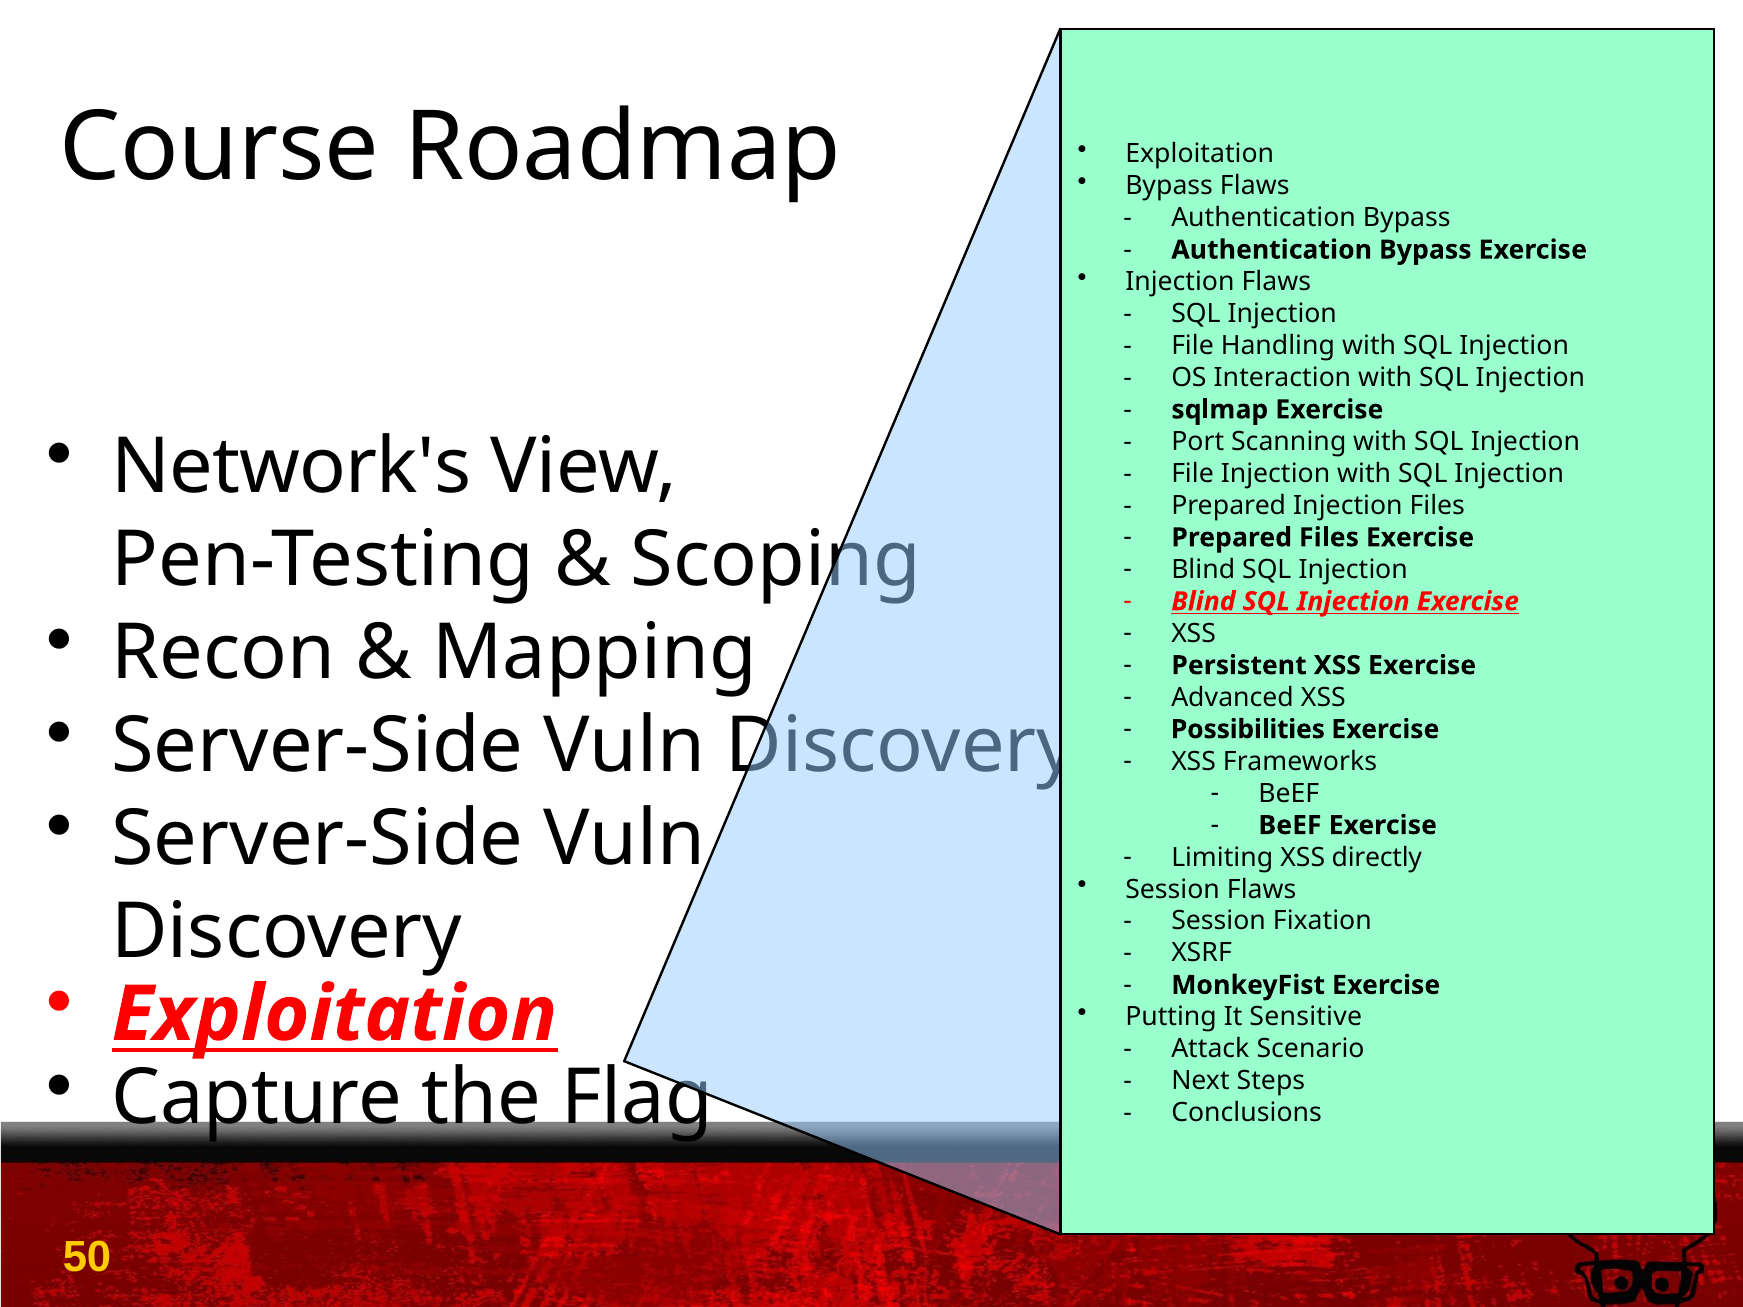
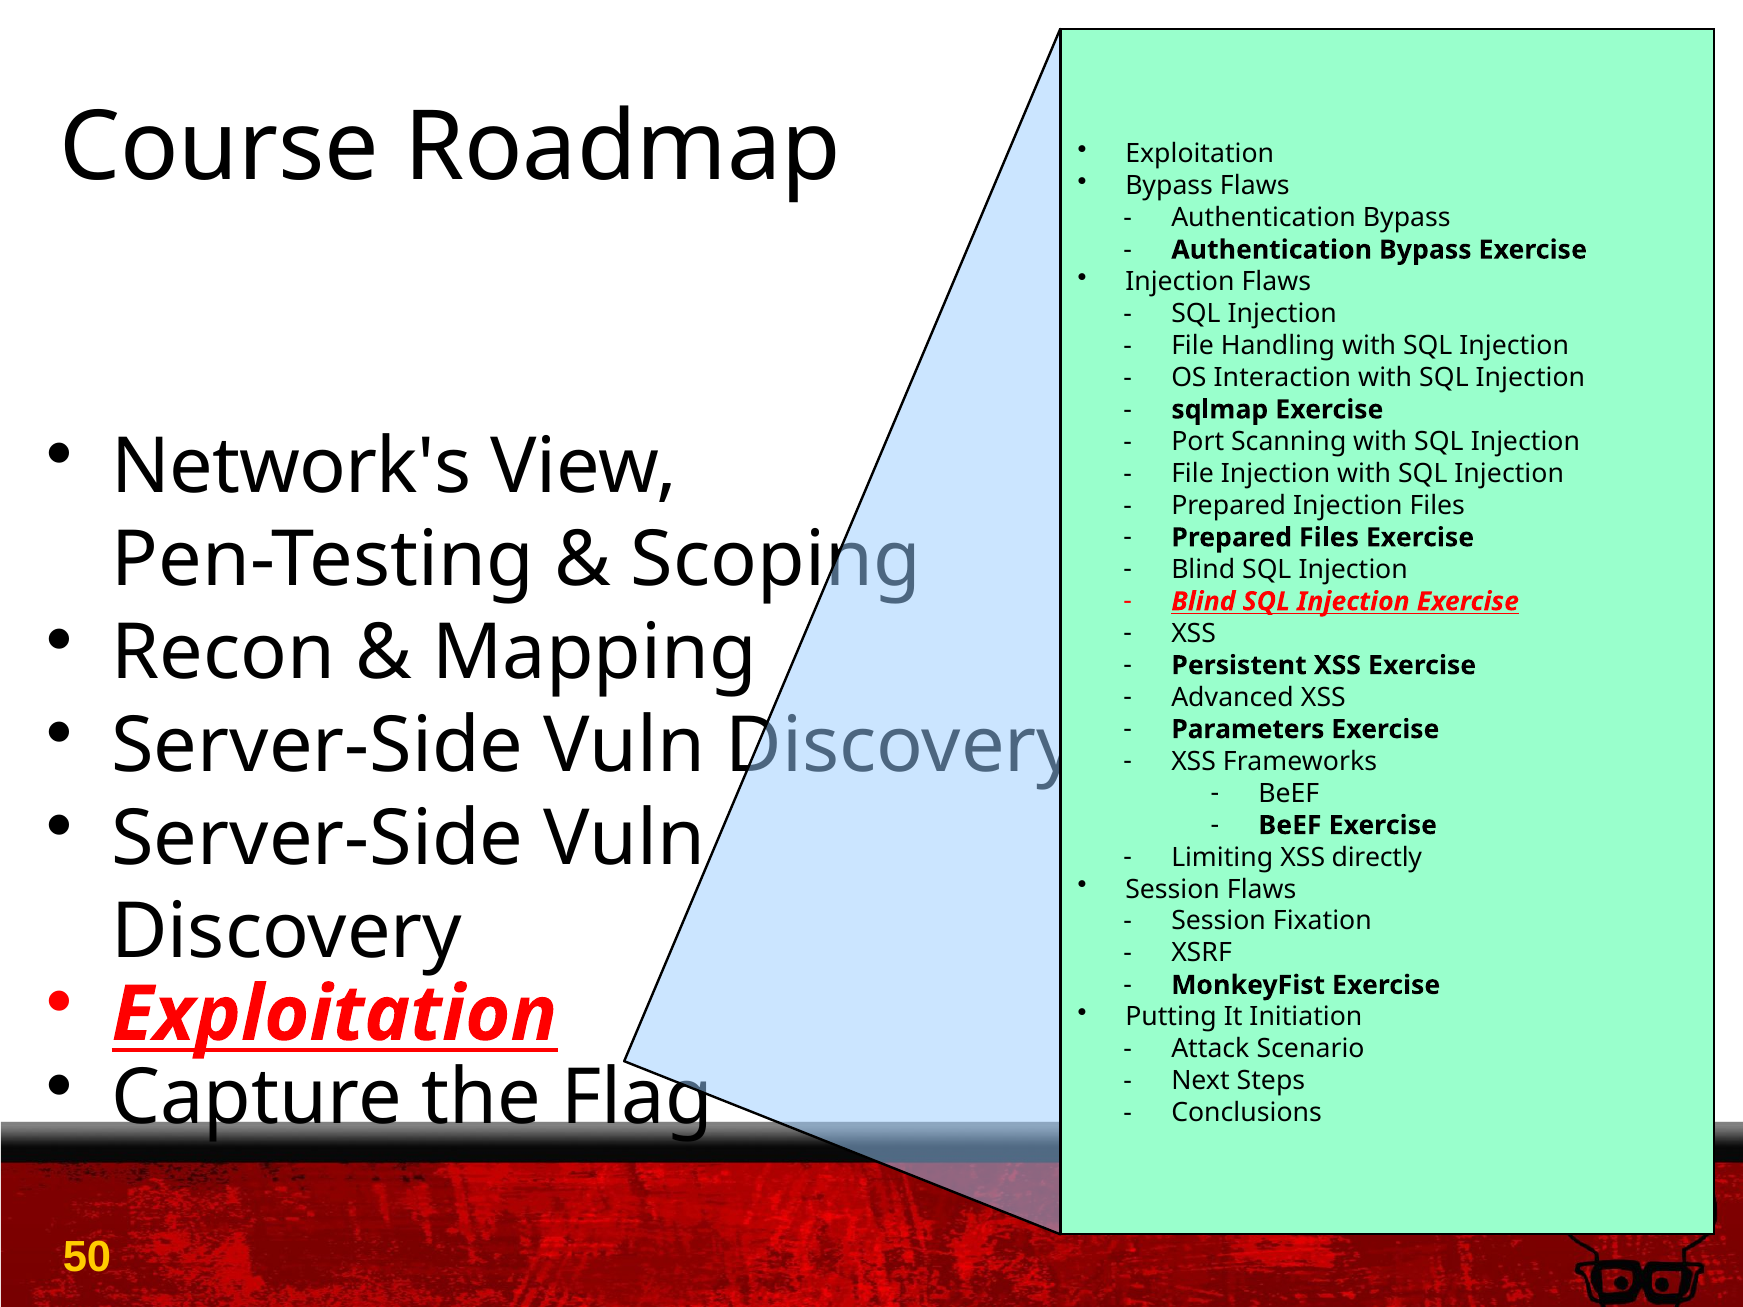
Possibilities: Possibilities -> Parameters
Sensitive: Sensitive -> Initiation
